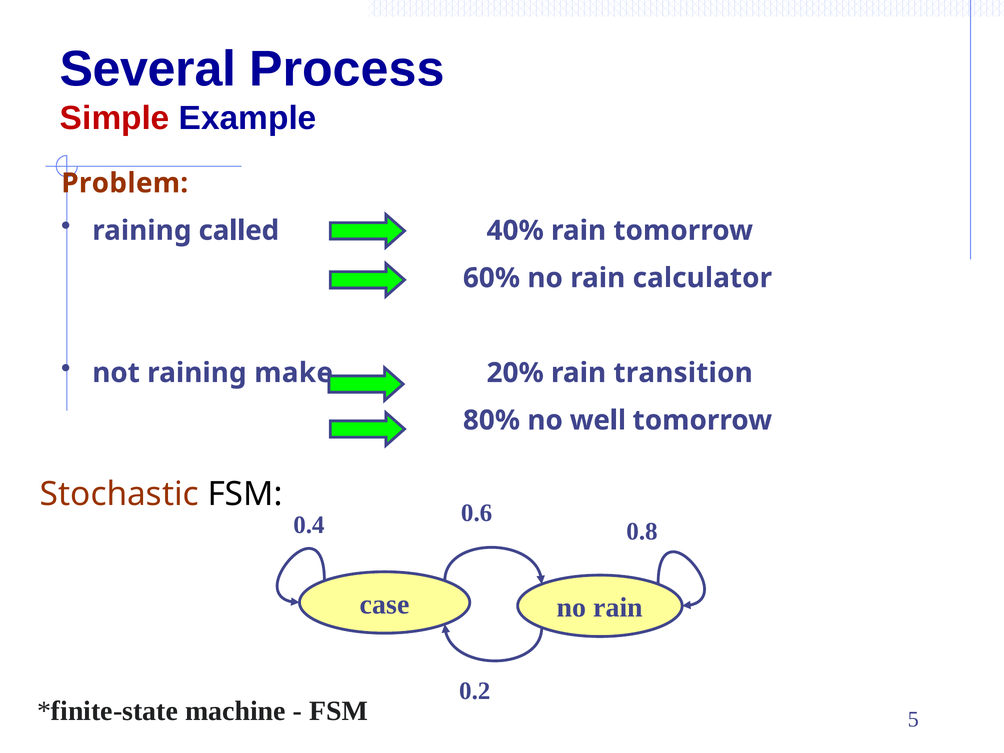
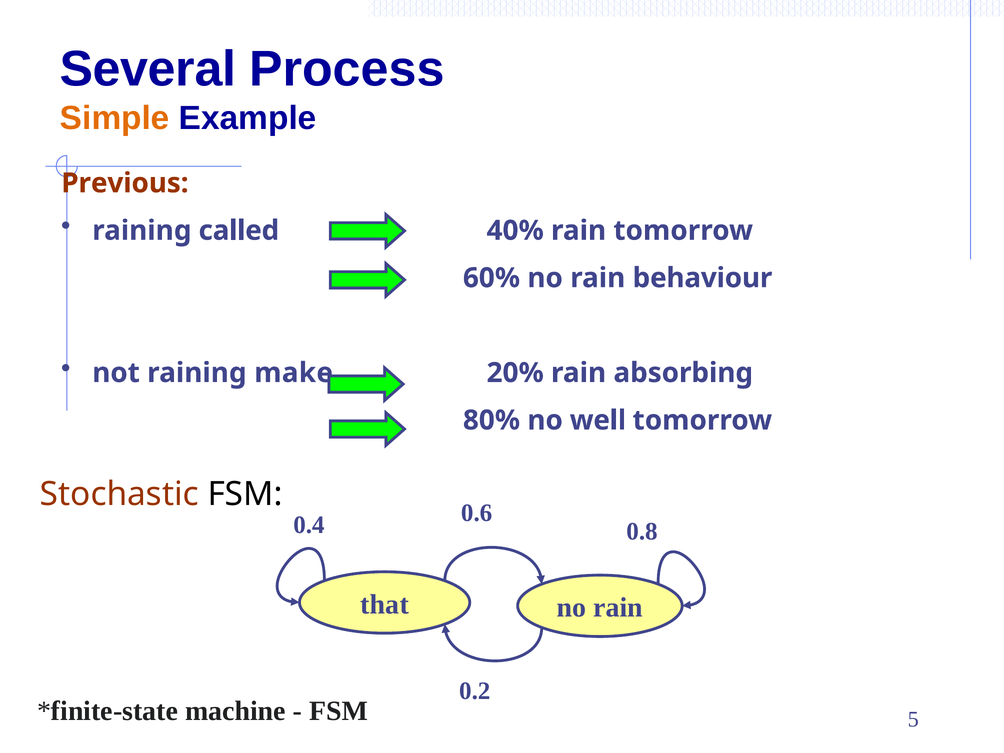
Simple colour: red -> orange
Problem: Problem -> Previous
calculator: calculator -> behaviour
transition: transition -> absorbing
case: case -> that
